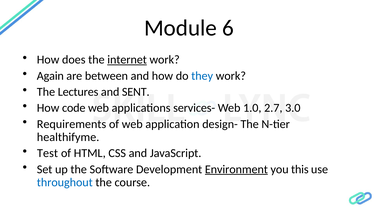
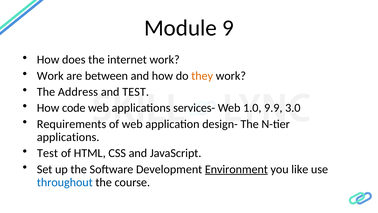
6: 6 -> 9
internet underline: present -> none
Again at (50, 76): Again -> Work
they colour: blue -> orange
Lectures: Lectures -> Address
and SENT: SENT -> TEST
2.7: 2.7 -> 9.9
healthifyme at (68, 137): healthifyme -> applications
this: this -> like
